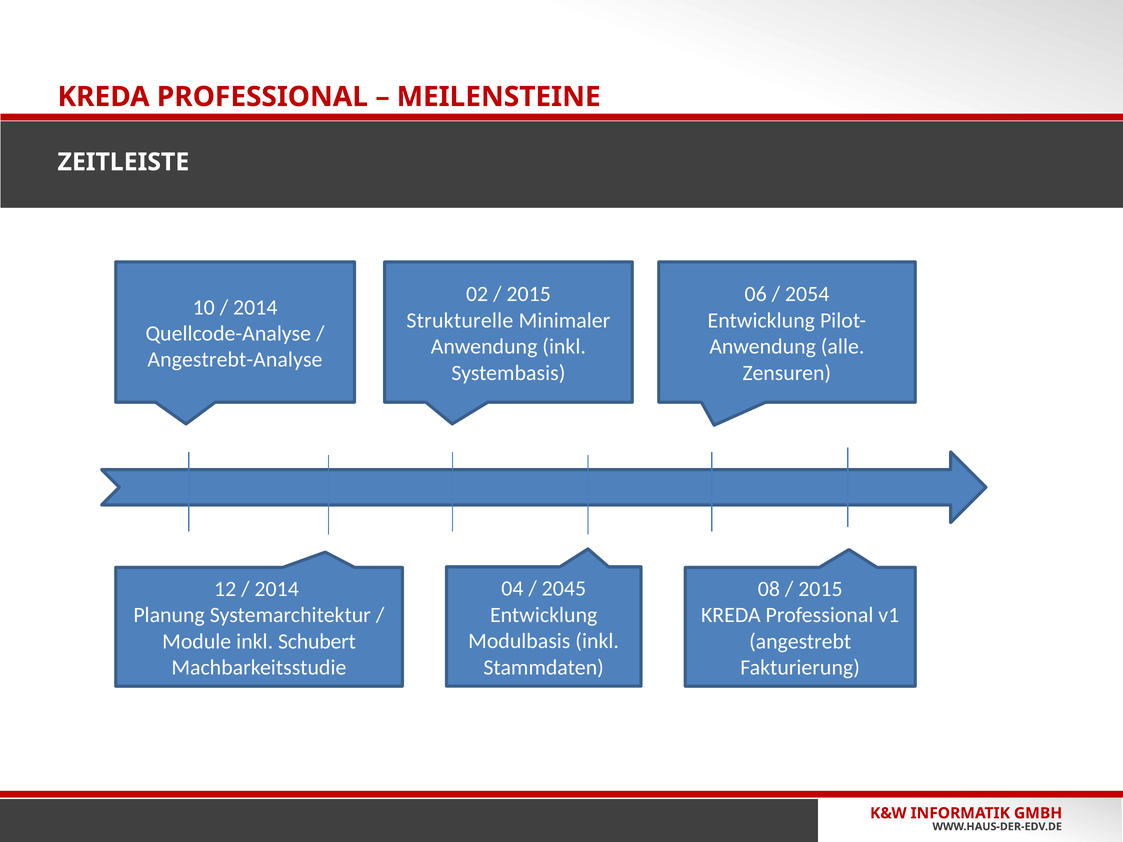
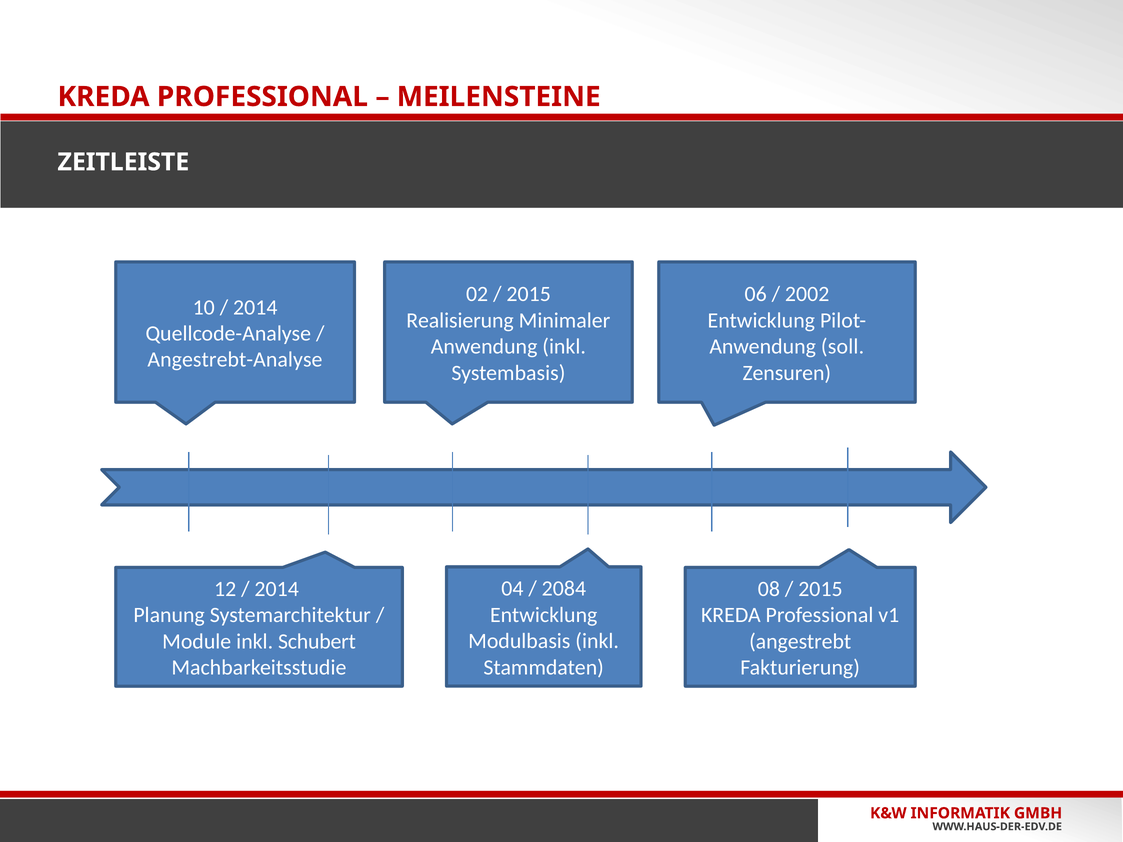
2054: 2054 -> 2002
Strukturelle: Strukturelle -> Realisierung
alle: alle -> soll
2045: 2045 -> 2084
